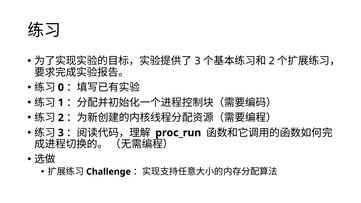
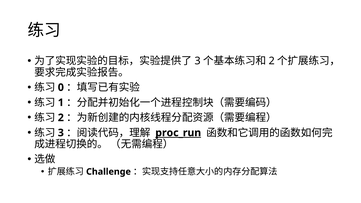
proc_run underline: none -> present
